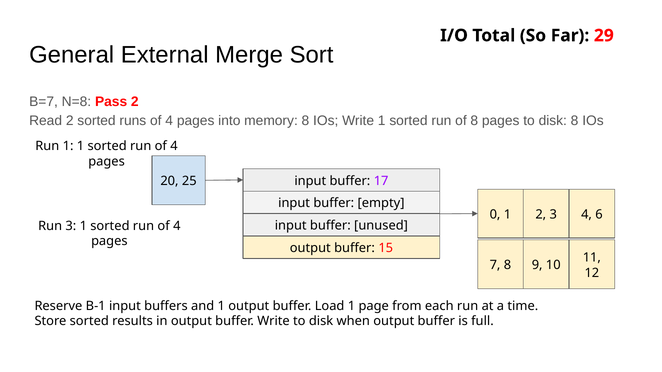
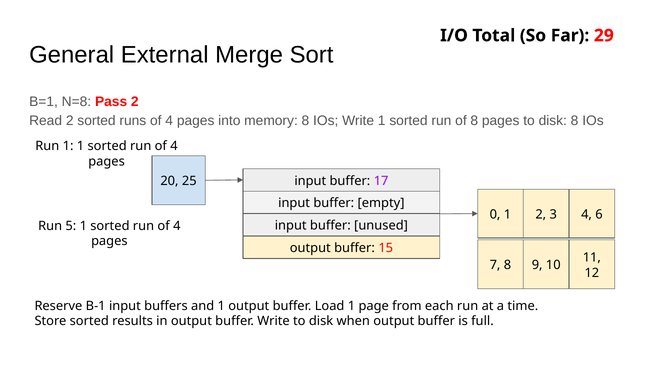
B=7: B=7 -> B=1
Run 3: 3 -> 5
